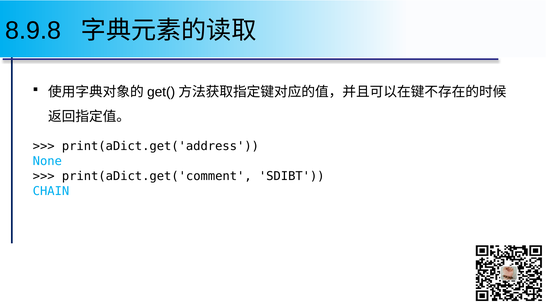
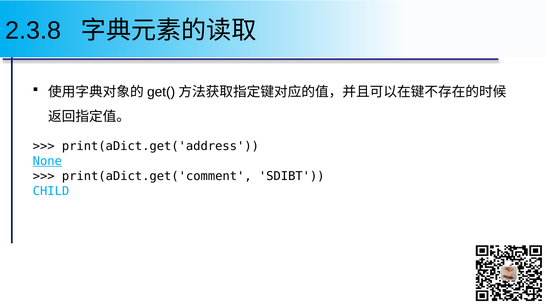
8.9.8: 8.9.8 -> 2.3.8
None underline: none -> present
CHAIN: CHAIN -> CHILD
